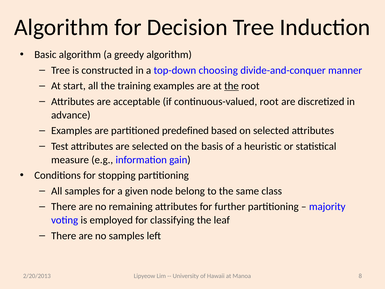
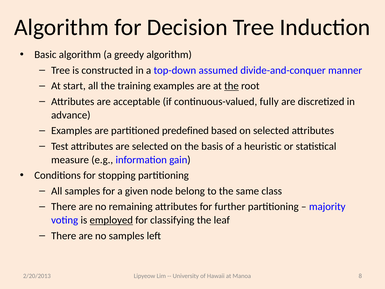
choosing: choosing -> assumed
continuous-valued root: root -> fully
employed underline: none -> present
